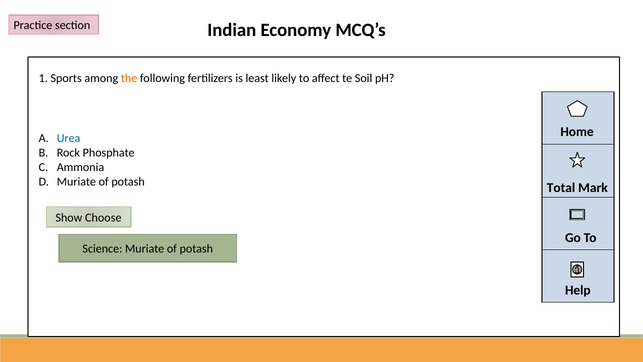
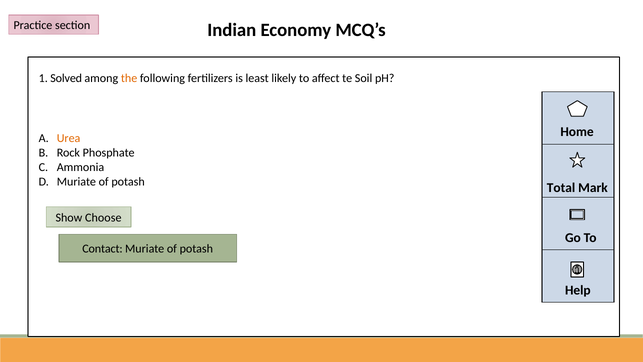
Sports: Sports -> Solved
Urea colour: blue -> orange
Science: Science -> Contact
